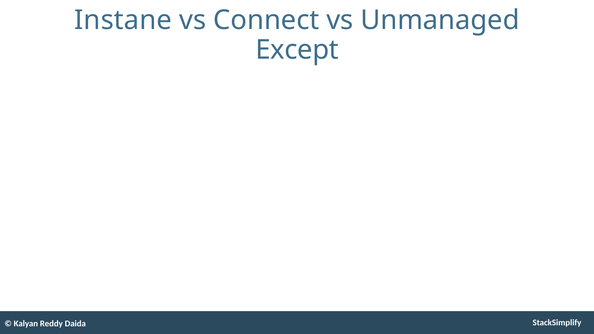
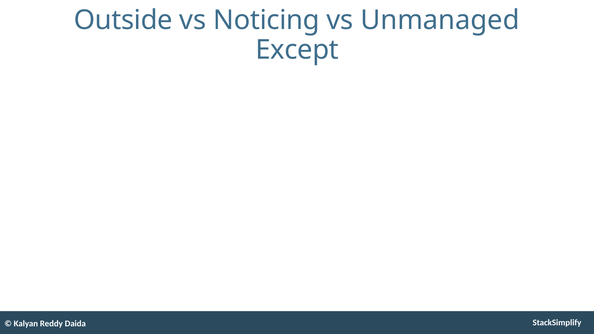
Instane: Instane -> Outside
Connect: Connect -> Noticing
